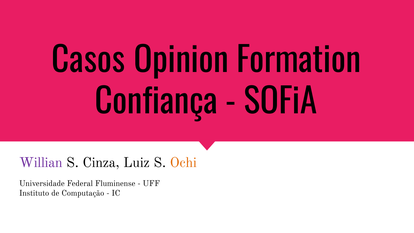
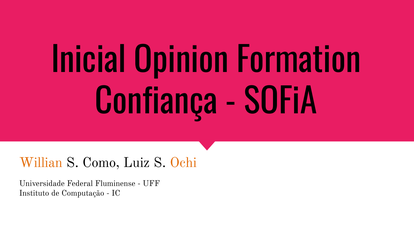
Casos: Casos -> Inicial
Willian colour: purple -> orange
Cinza: Cinza -> Como
